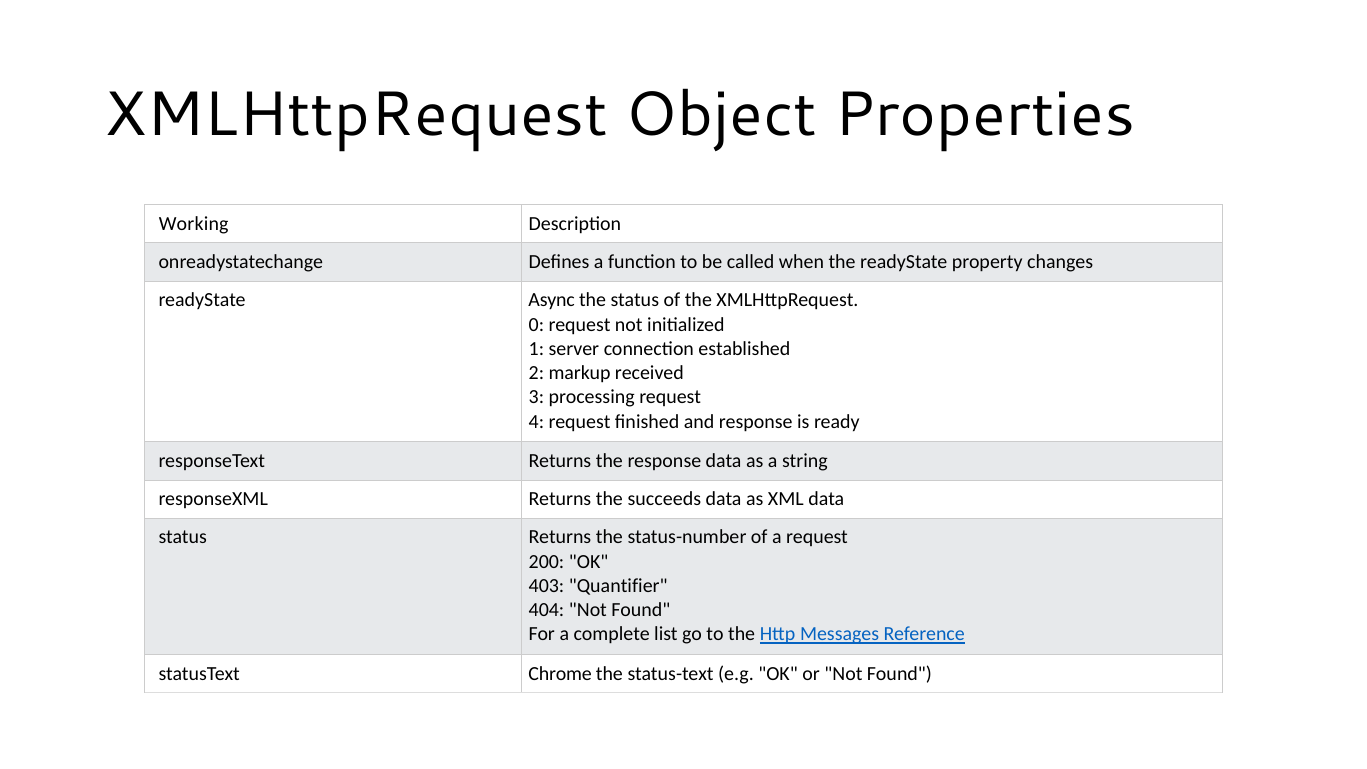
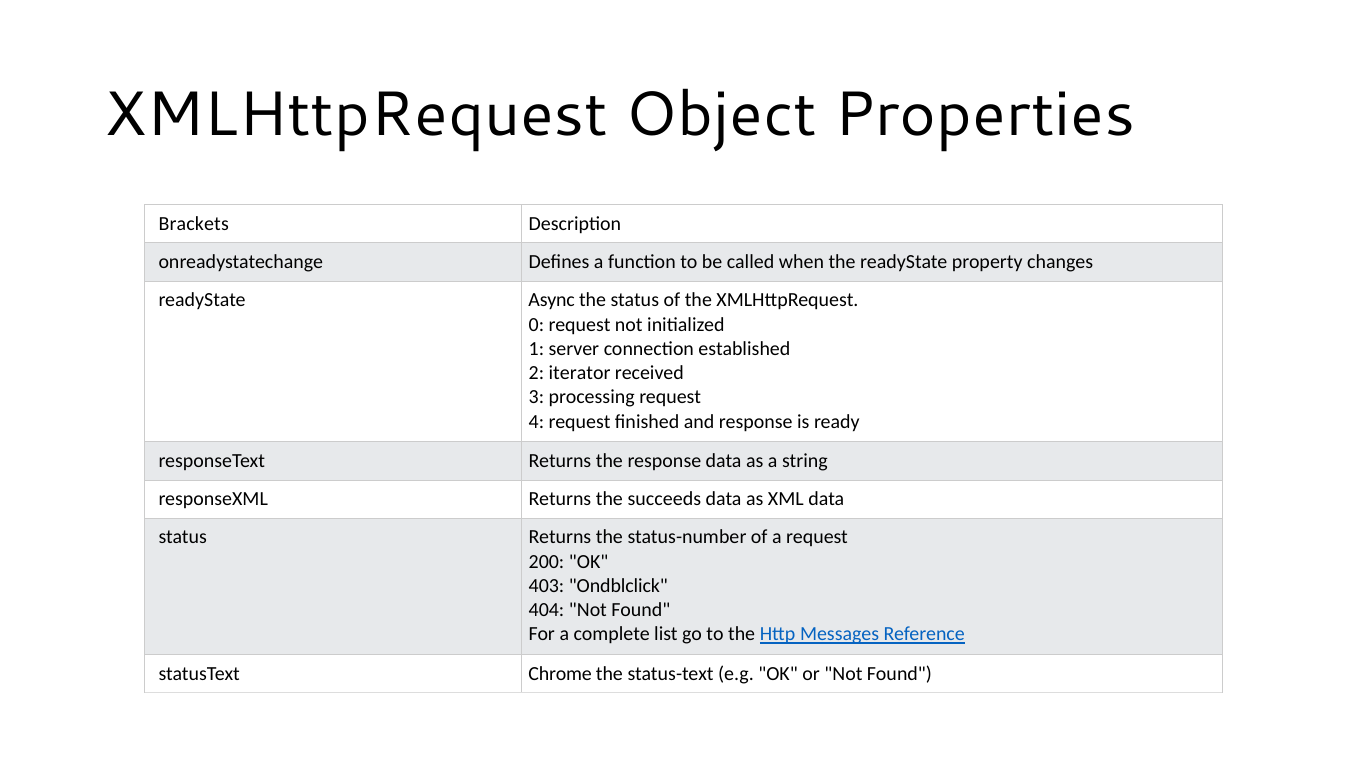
Working: Working -> Brackets
markup: markup -> iterator
Quantifier: Quantifier -> Ondblclick
